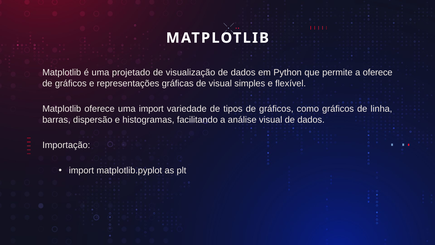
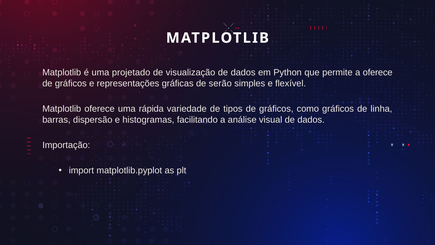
de visual: visual -> serão
uma import: import -> rápida
